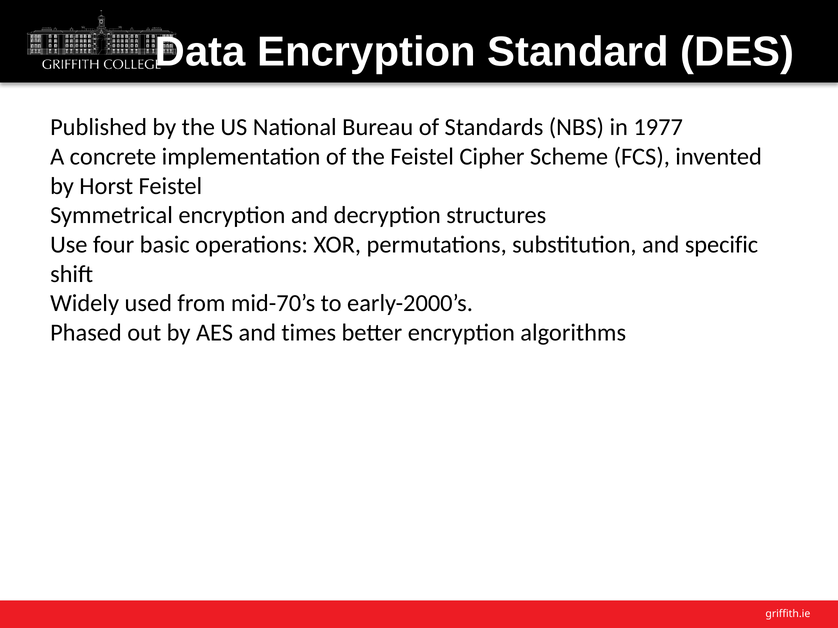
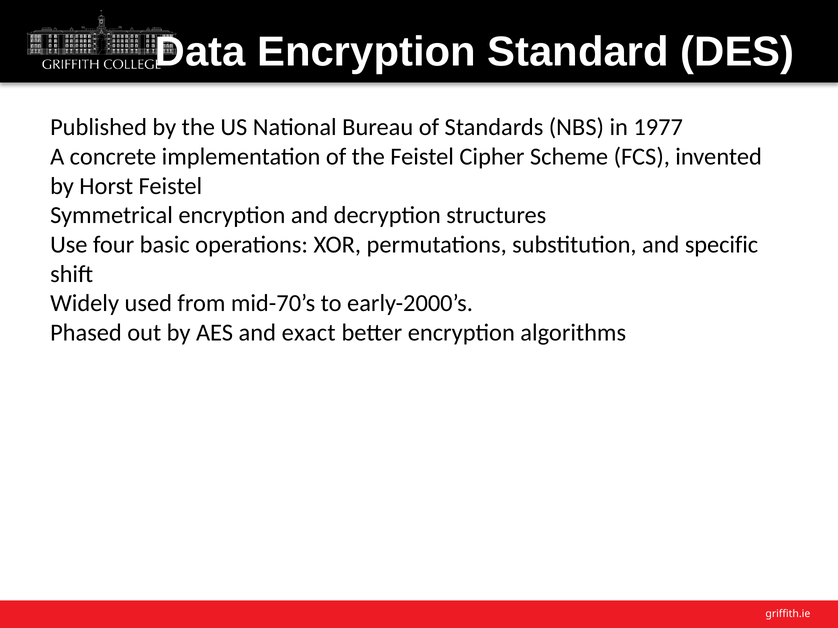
times: times -> exact
